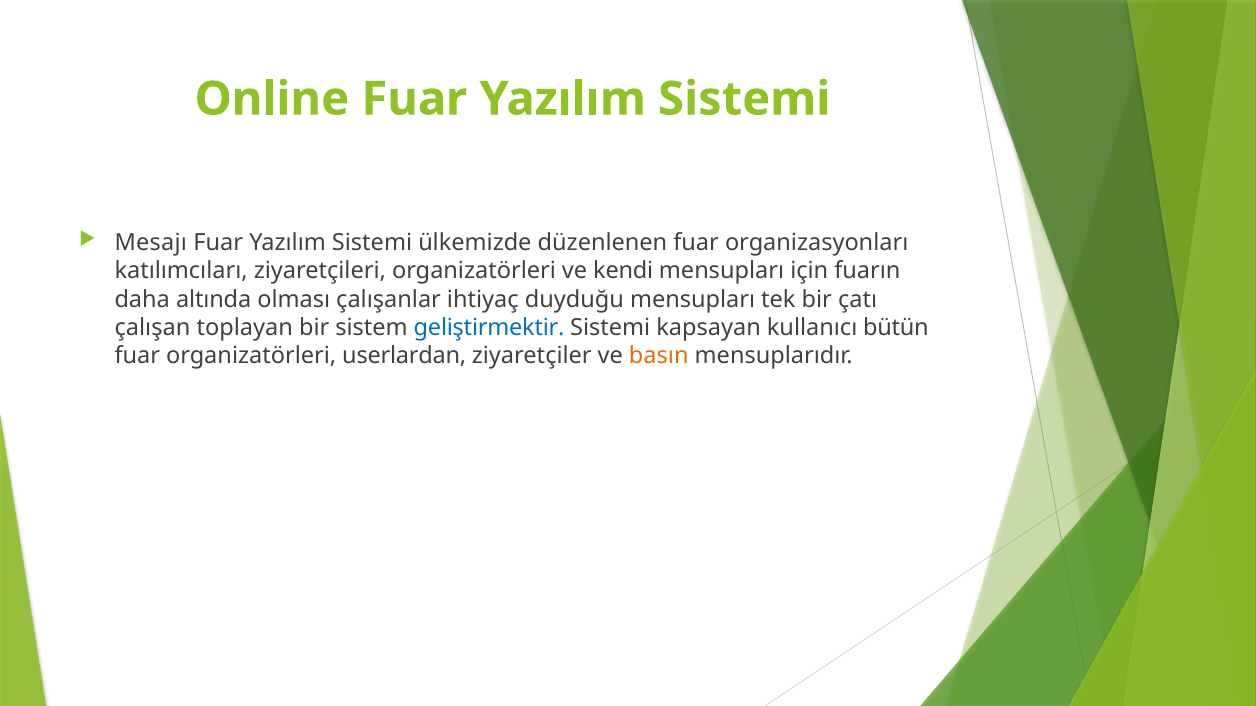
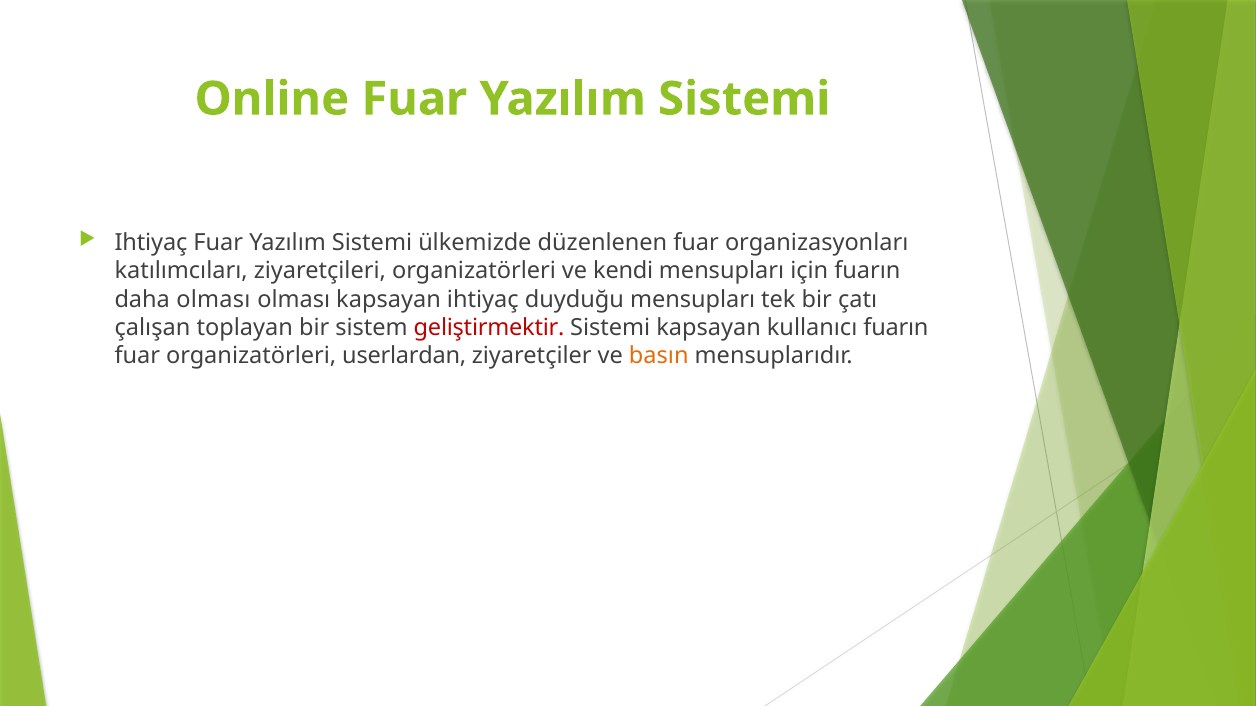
Mesajı at (151, 243): Mesajı -> Ihtiyaç
daha altında: altında -> olması
olması çalışanlar: çalışanlar -> kapsayan
geliştirmektir colour: blue -> red
kullanıcı bütün: bütün -> fuarın
